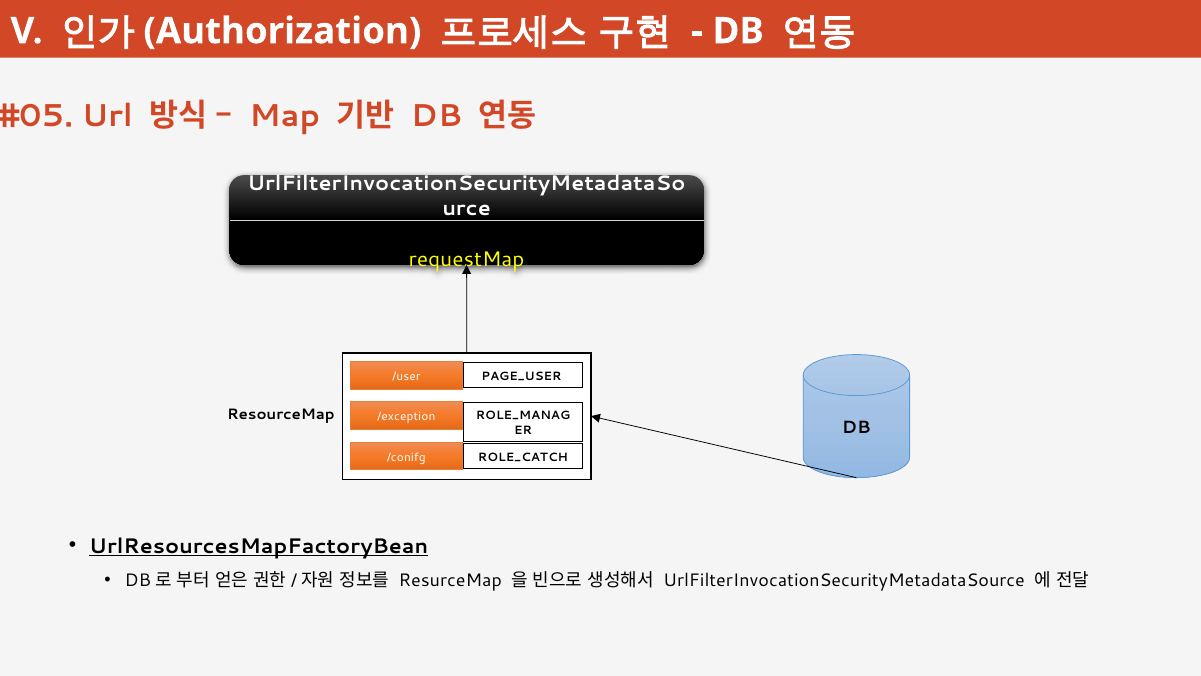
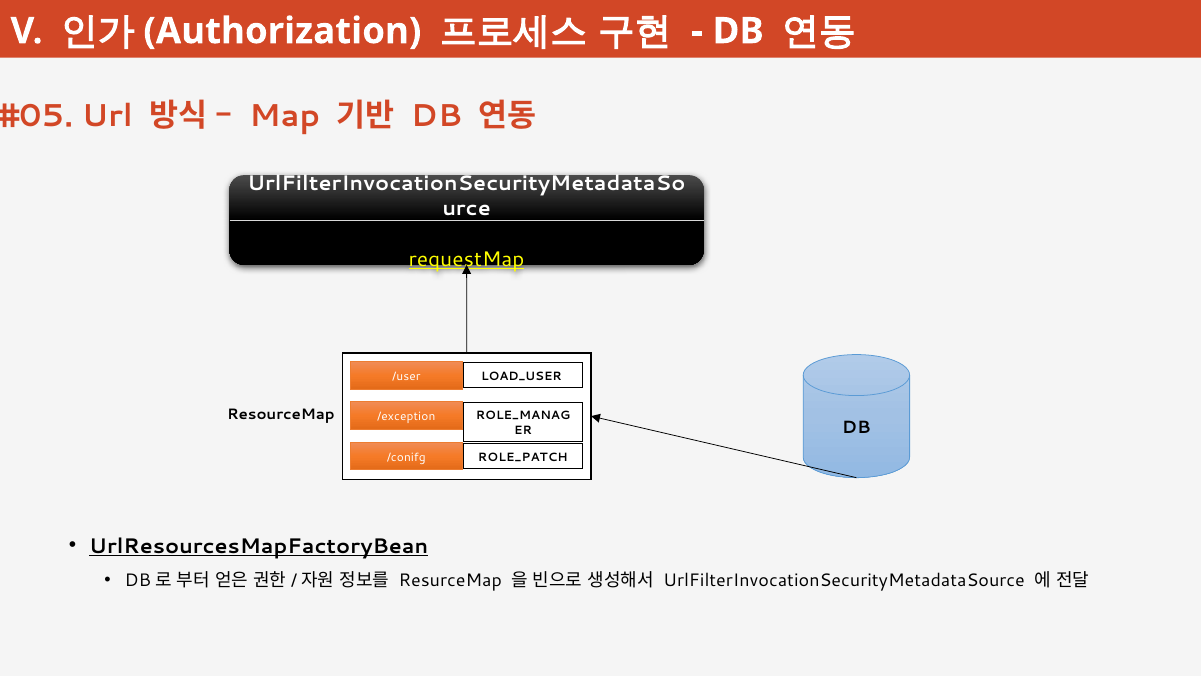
requestMap underline: none -> present
PAGE_USER: PAGE_USER -> LOAD_USER
ROLE_CATCH: ROLE_CATCH -> ROLE_PATCH
